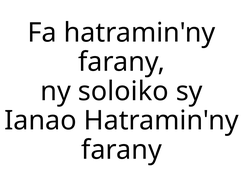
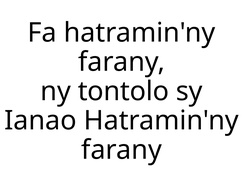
soloiko: soloiko -> tontolo
